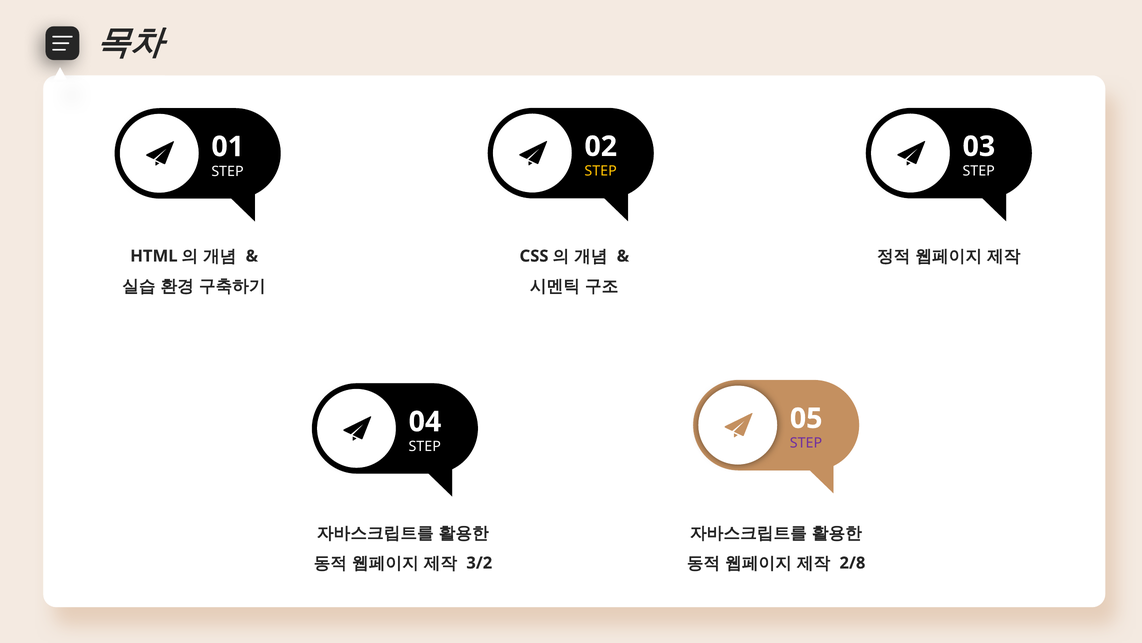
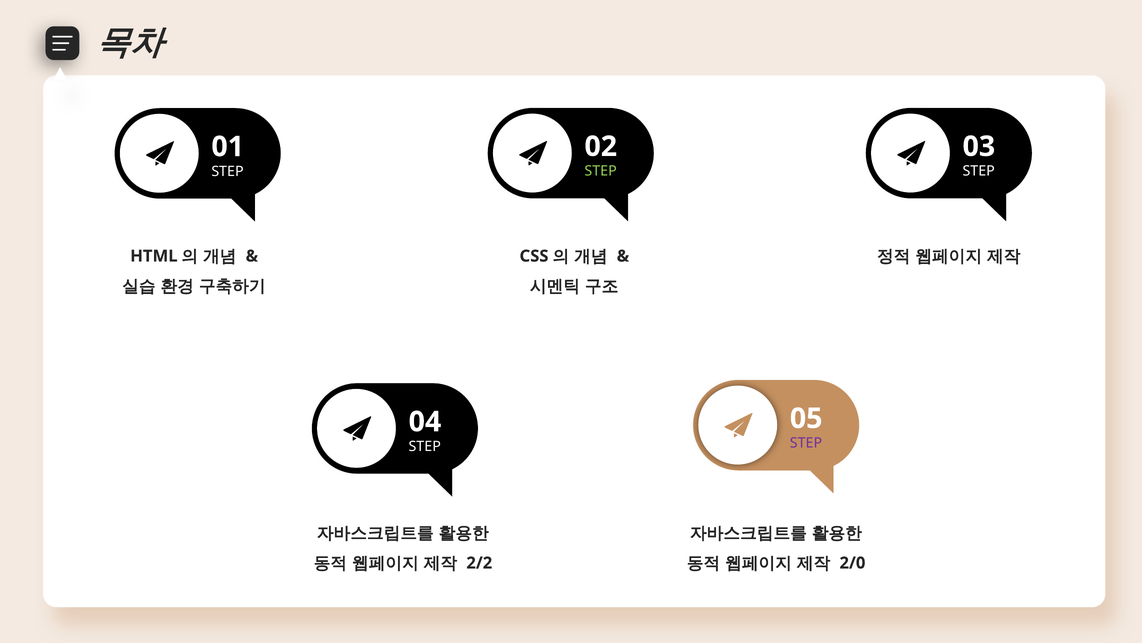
STEP at (601, 171) colour: yellow -> light green
3/2: 3/2 -> 2/2
2/8: 2/8 -> 2/0
